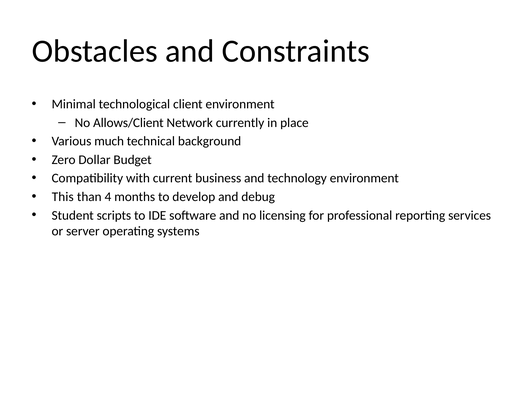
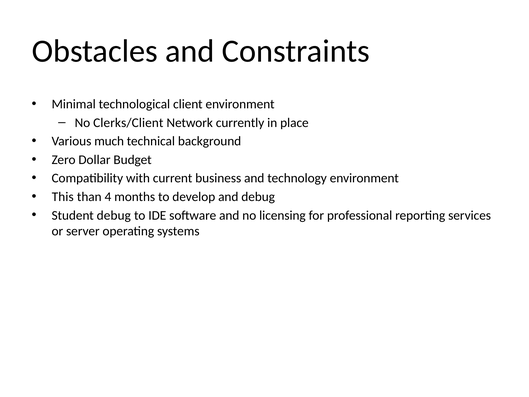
Allows/Client: Allows/Client -> Clerks/Client
Student scripts: scripts -> debug
